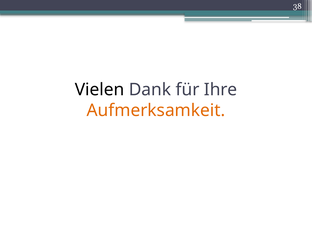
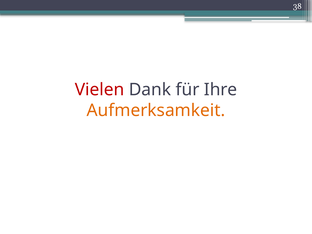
Vielen colour: black -> red
